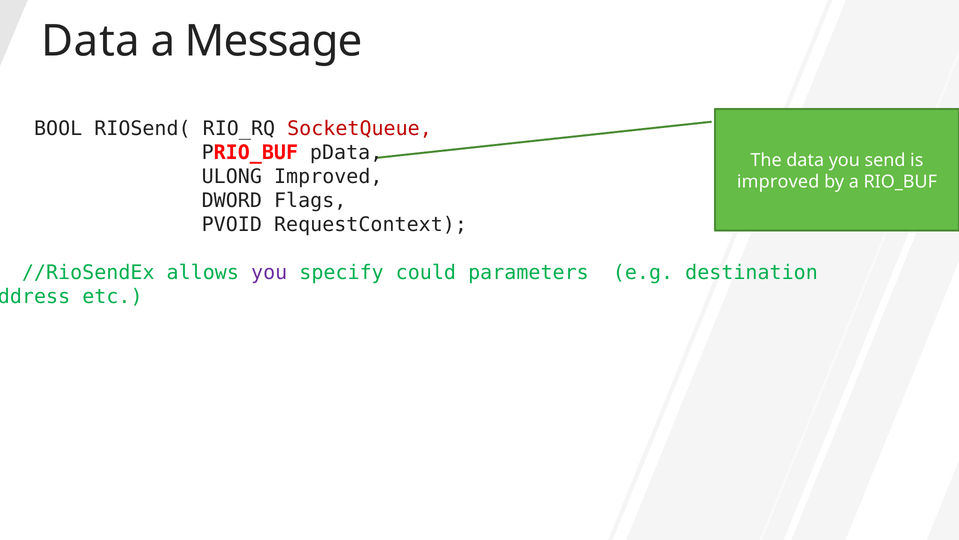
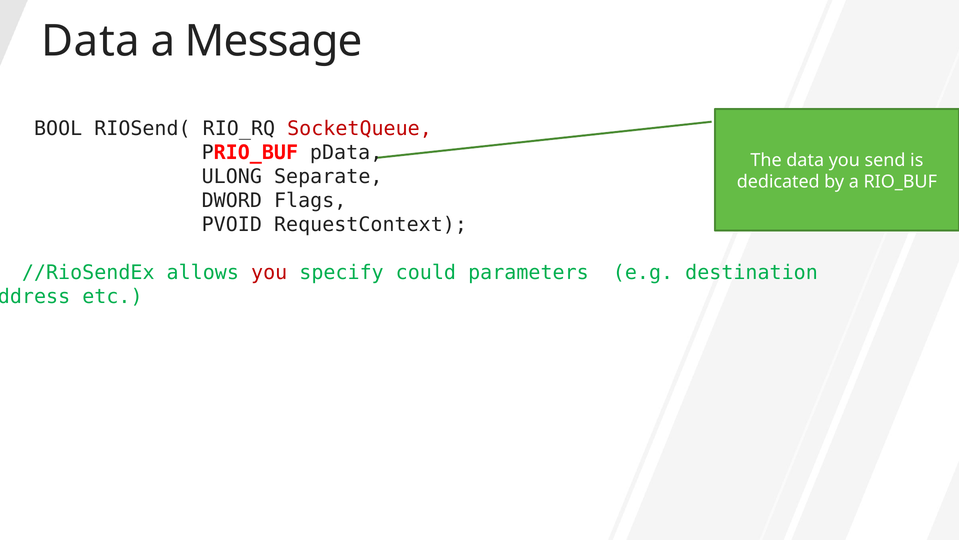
ULONG Improved: Improved -> Separate
improved at (778, 182): improved -> dedicated
you at (269, 273) colour: purple -> red
